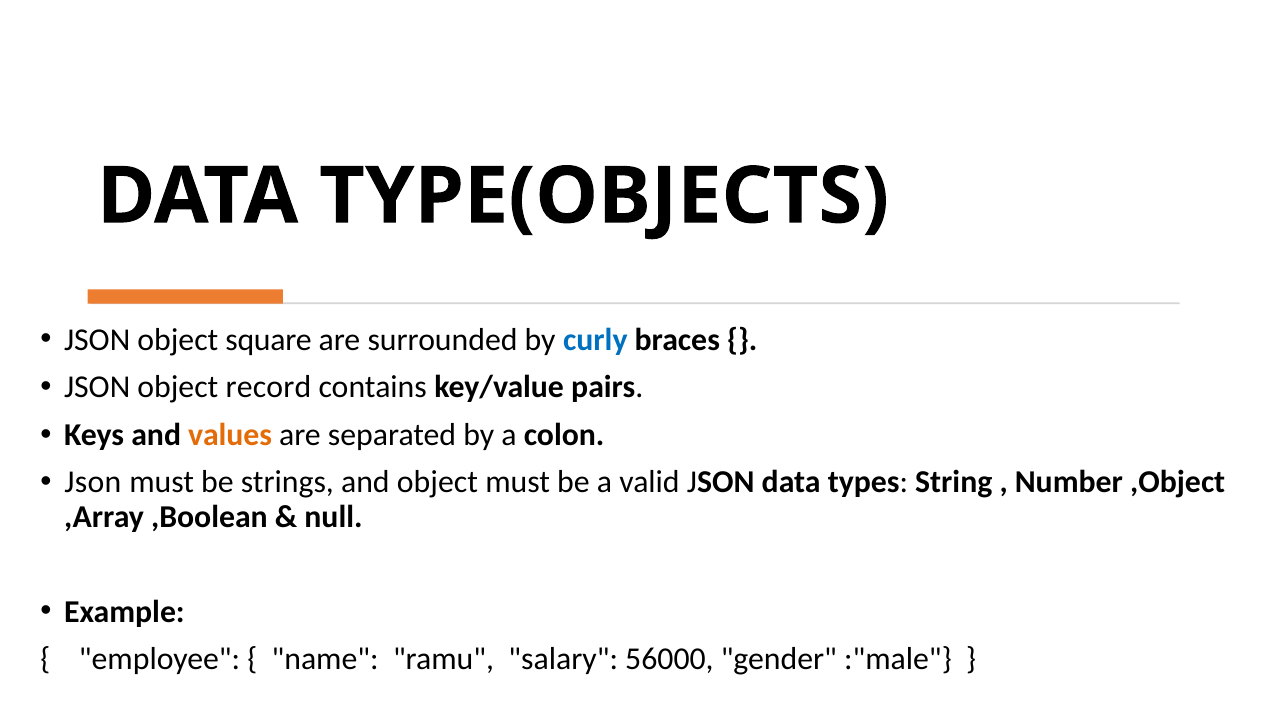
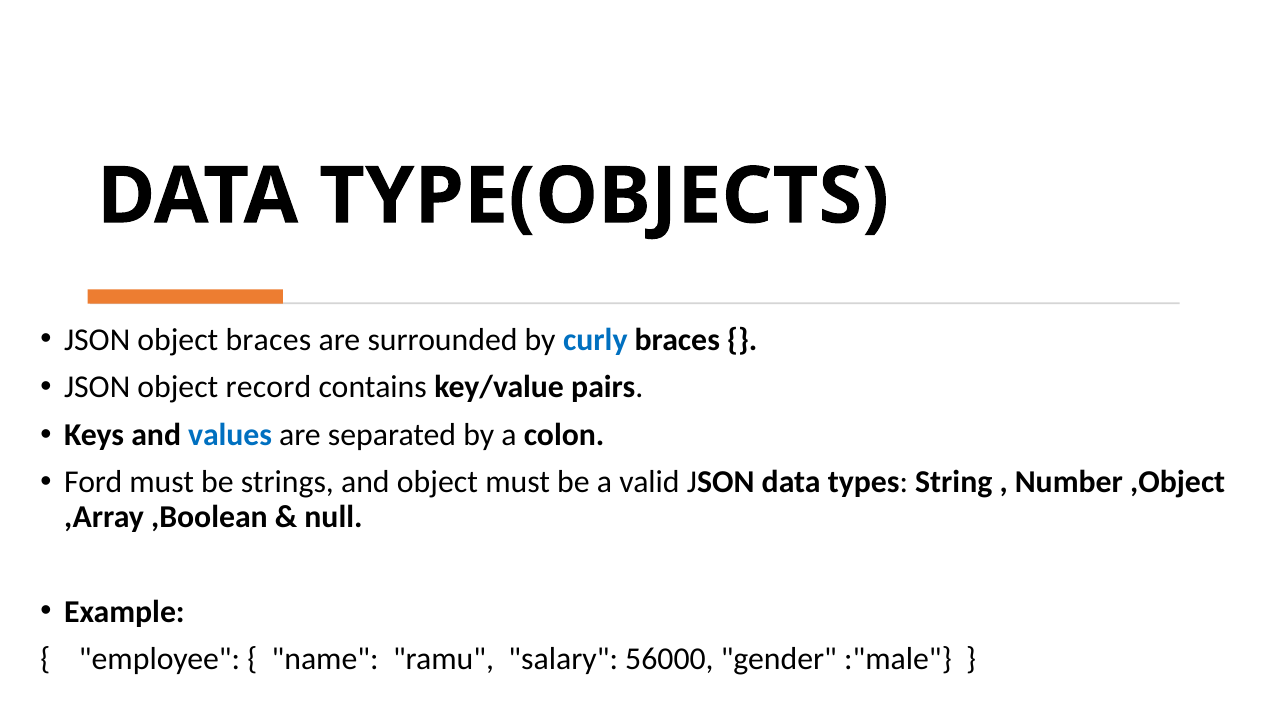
object square: square -> braces
values colour: orange -> blue
Json at (93, 482): Json -> Ford
